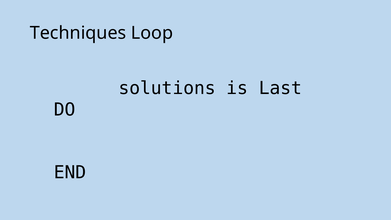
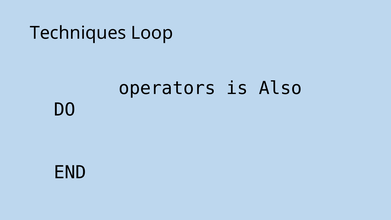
solutions: solutions -> operators
Last: Last -> Also
